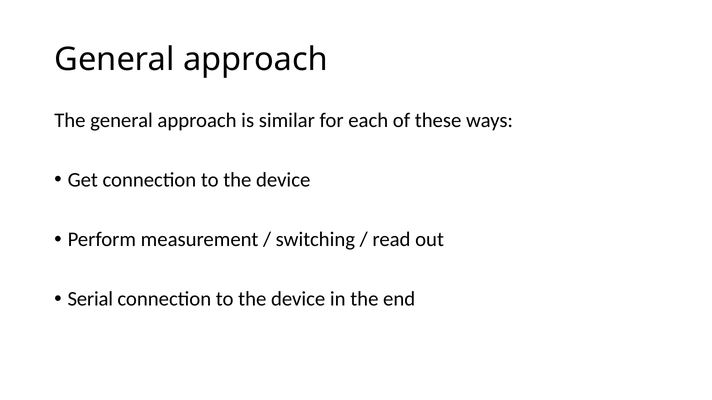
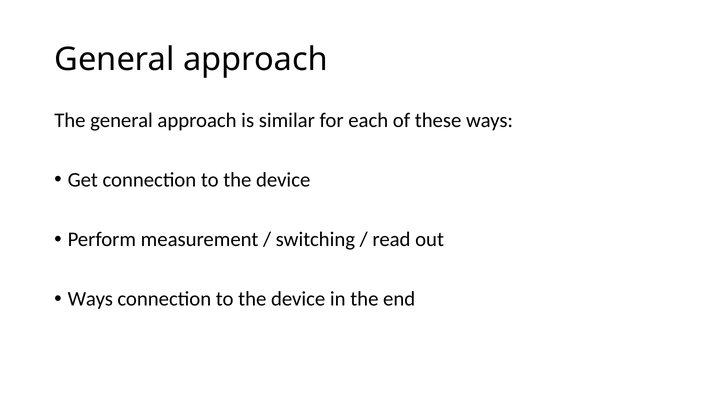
Serial at (90, 299): Serial -> Ways
